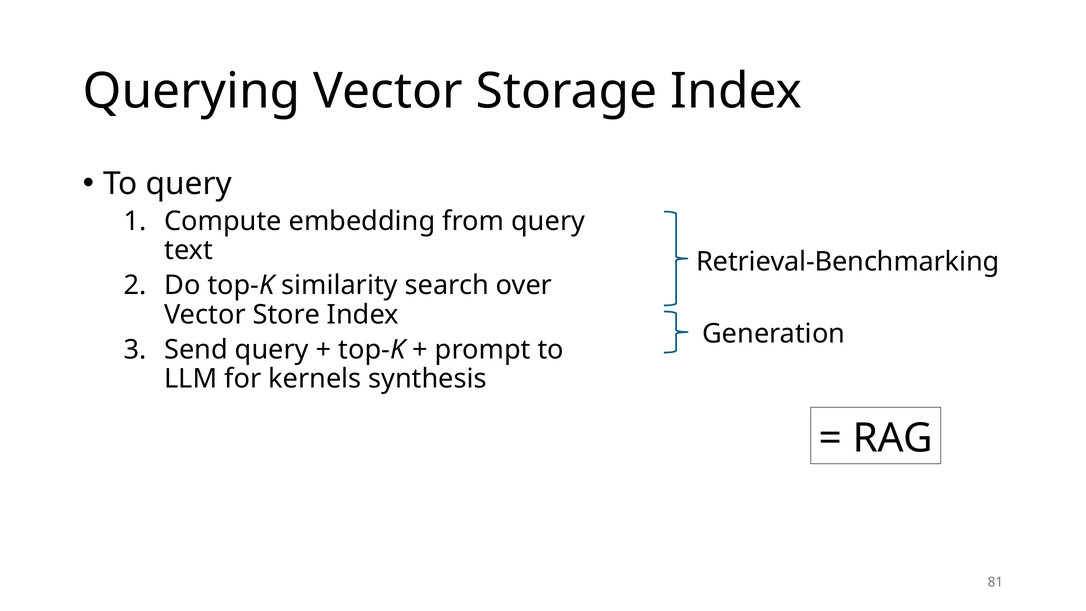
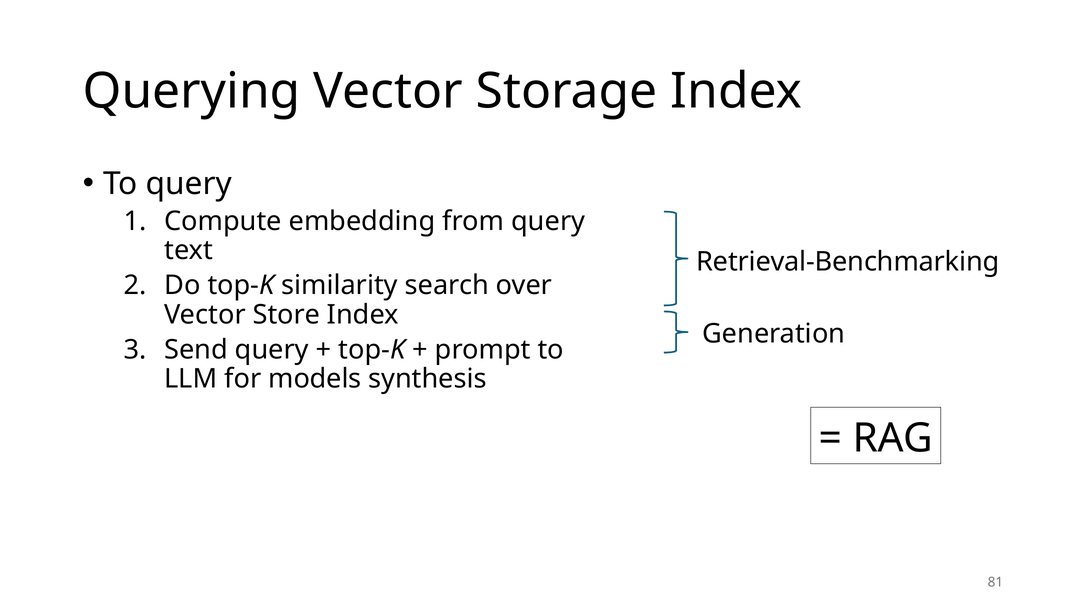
kernels: kernels -> models
